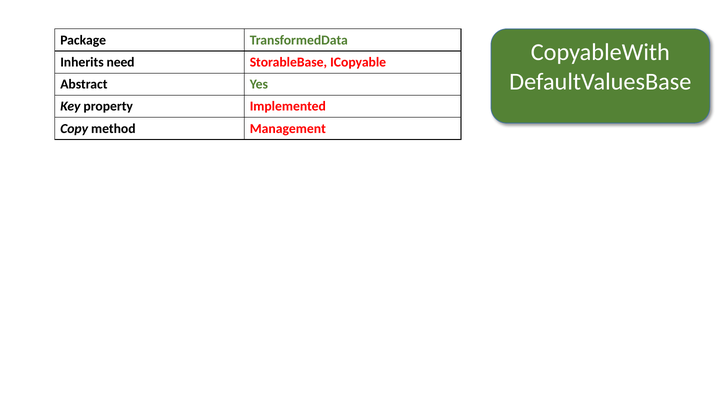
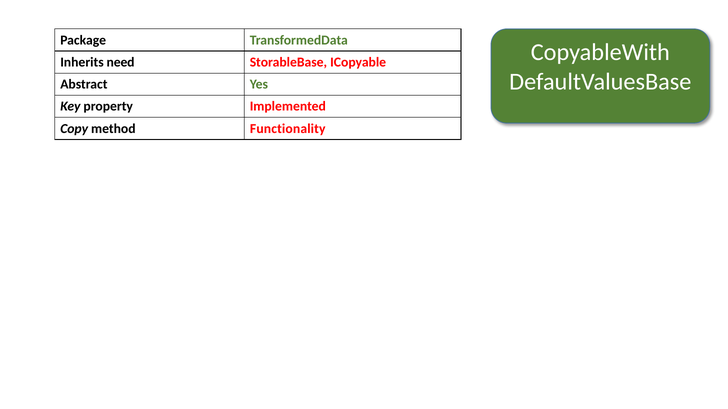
Management: Management -> Functionality
